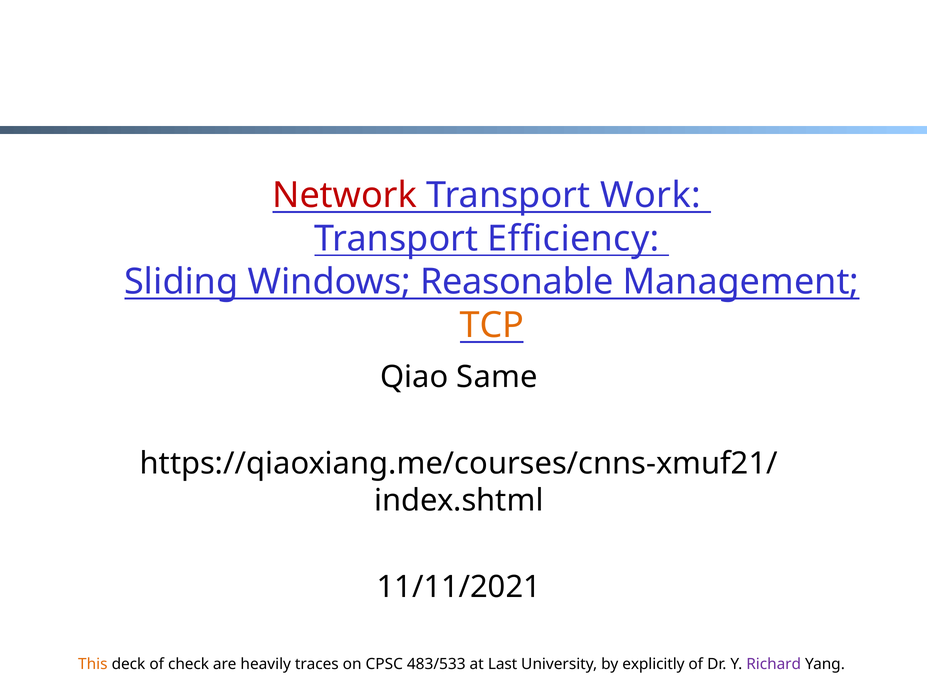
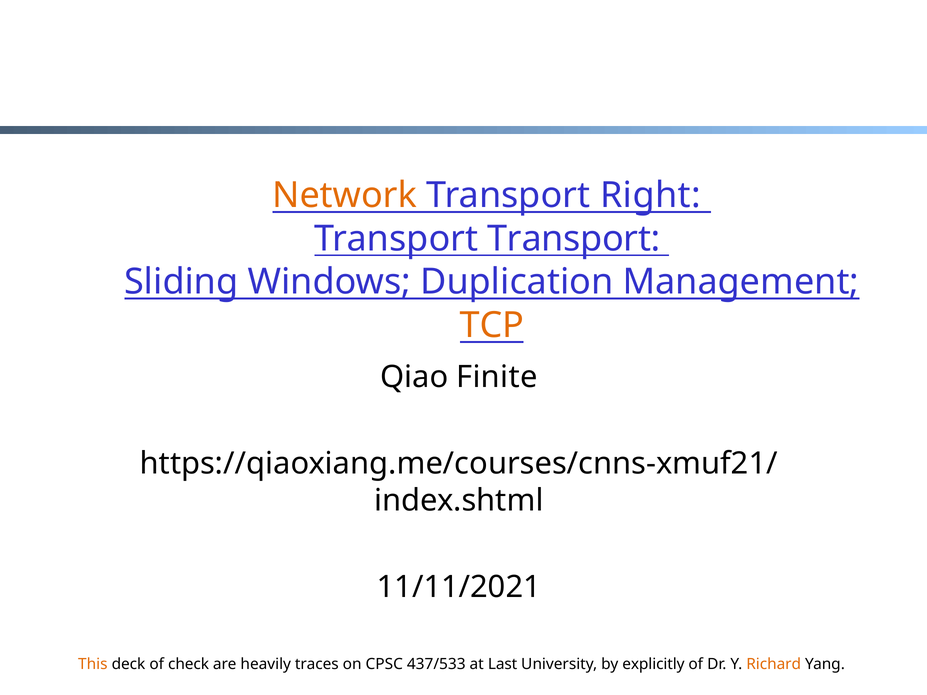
Network colour: red -> orange
Work: Work -> Right
Transport Efficiency: Efficiency -> Transport
Reasonable: Reasonable -> Duplication
Same: Same -> Finite
483/533: 483/533 -> 437/533
Richard colour: purple -> orange
